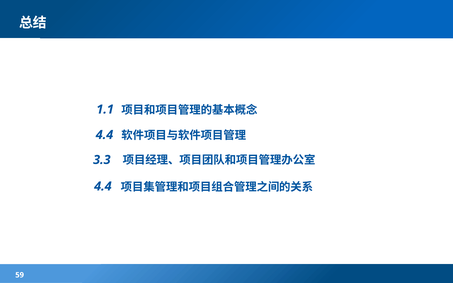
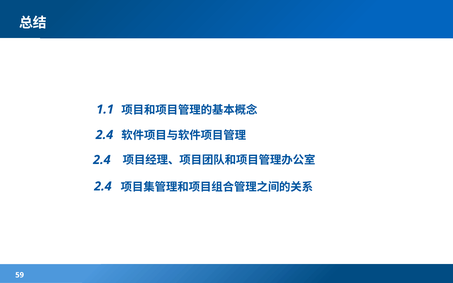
4.4 at (104, 135): 4.4 -> 2.4
3.3 at (102, 160): 3.3 -> 2.4
4.4 at (103, 186): 4.4 -> 2.4
